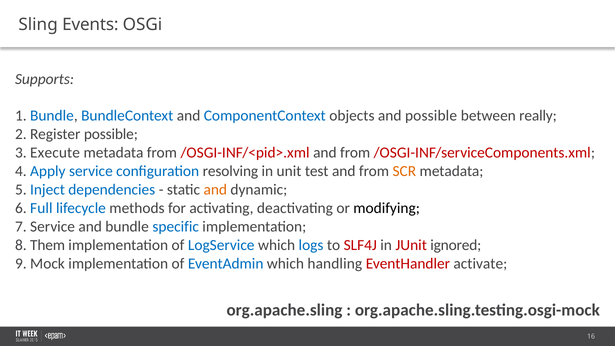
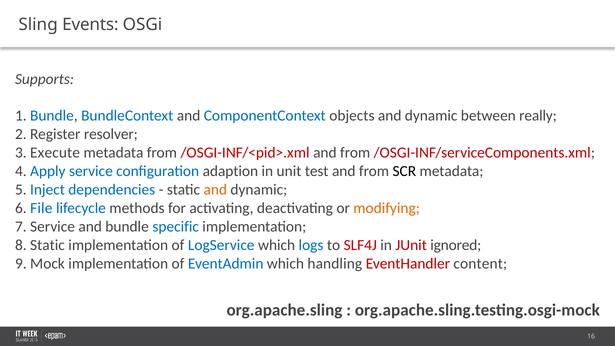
objects and possible: possible -> dynamic
Register possible: possible -> resolver
resolving: resolving -> adaption
SCR colour: orange -> black
Full: Full -> File
modifying colour: black -> orange
8 Them: Them -> Static
activate: activate -> content
